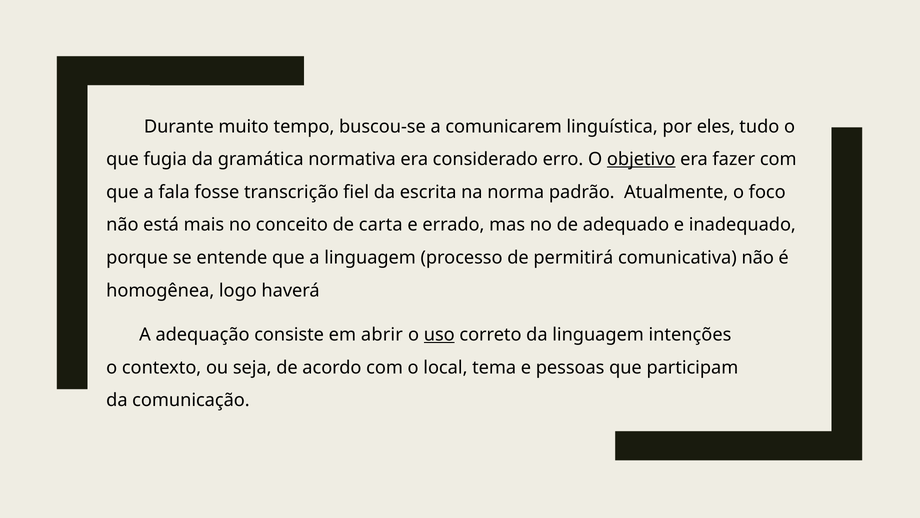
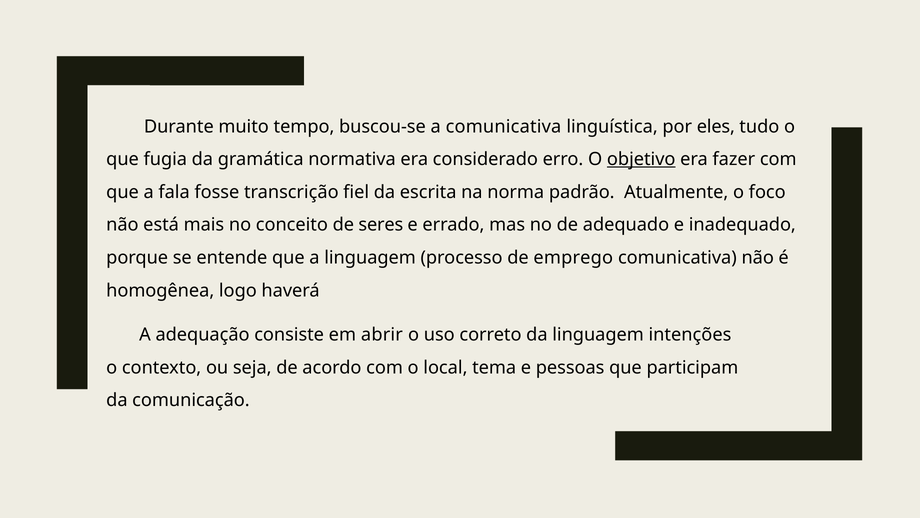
a comunicarem: comunicarem -> comunicativa
carta: carta -> seres
permitirá: permitirá -> emprego
uso underline: present -> none
